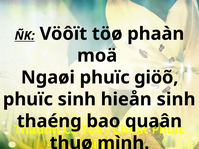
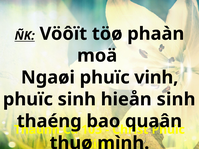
giöõ: giöõ -> vinh
